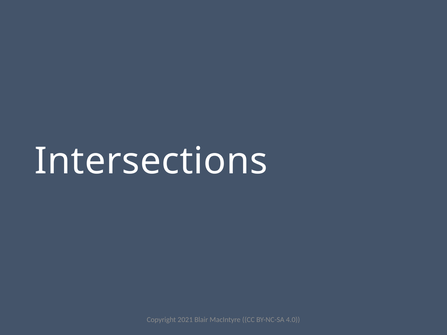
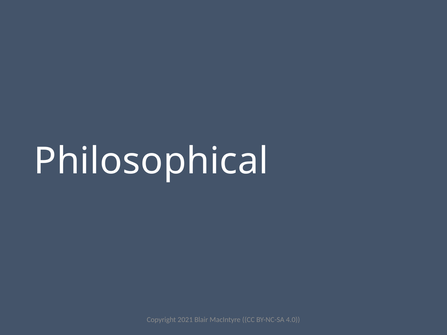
Intersections: Intersections -> Philosophical
